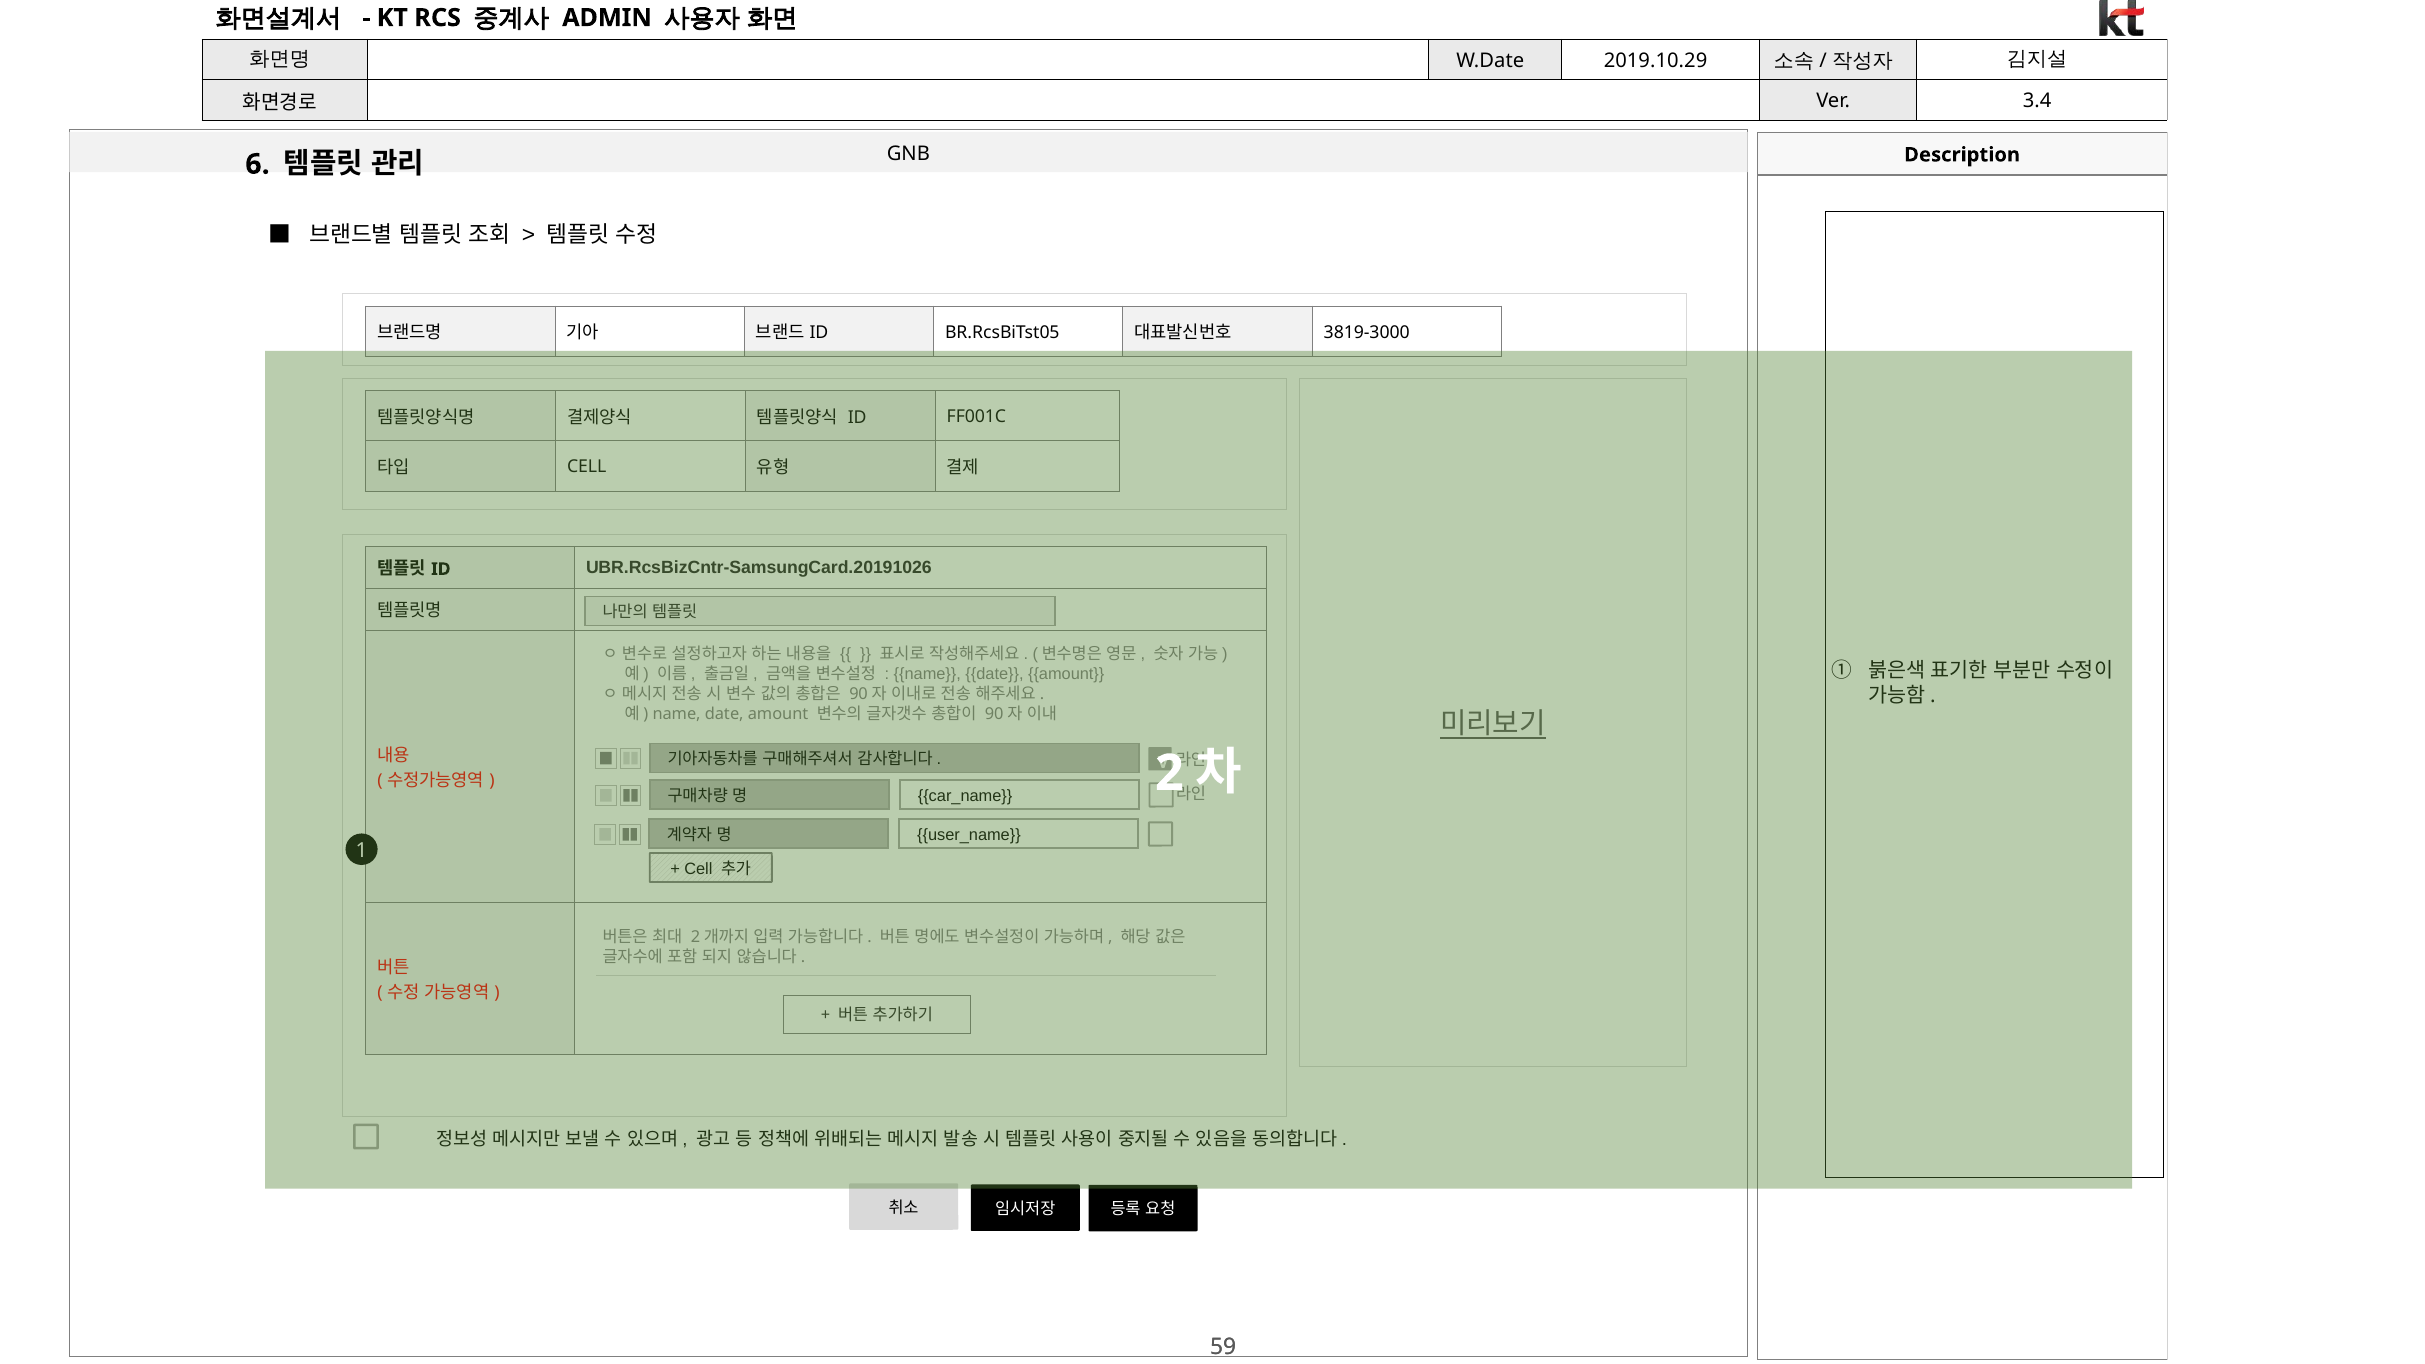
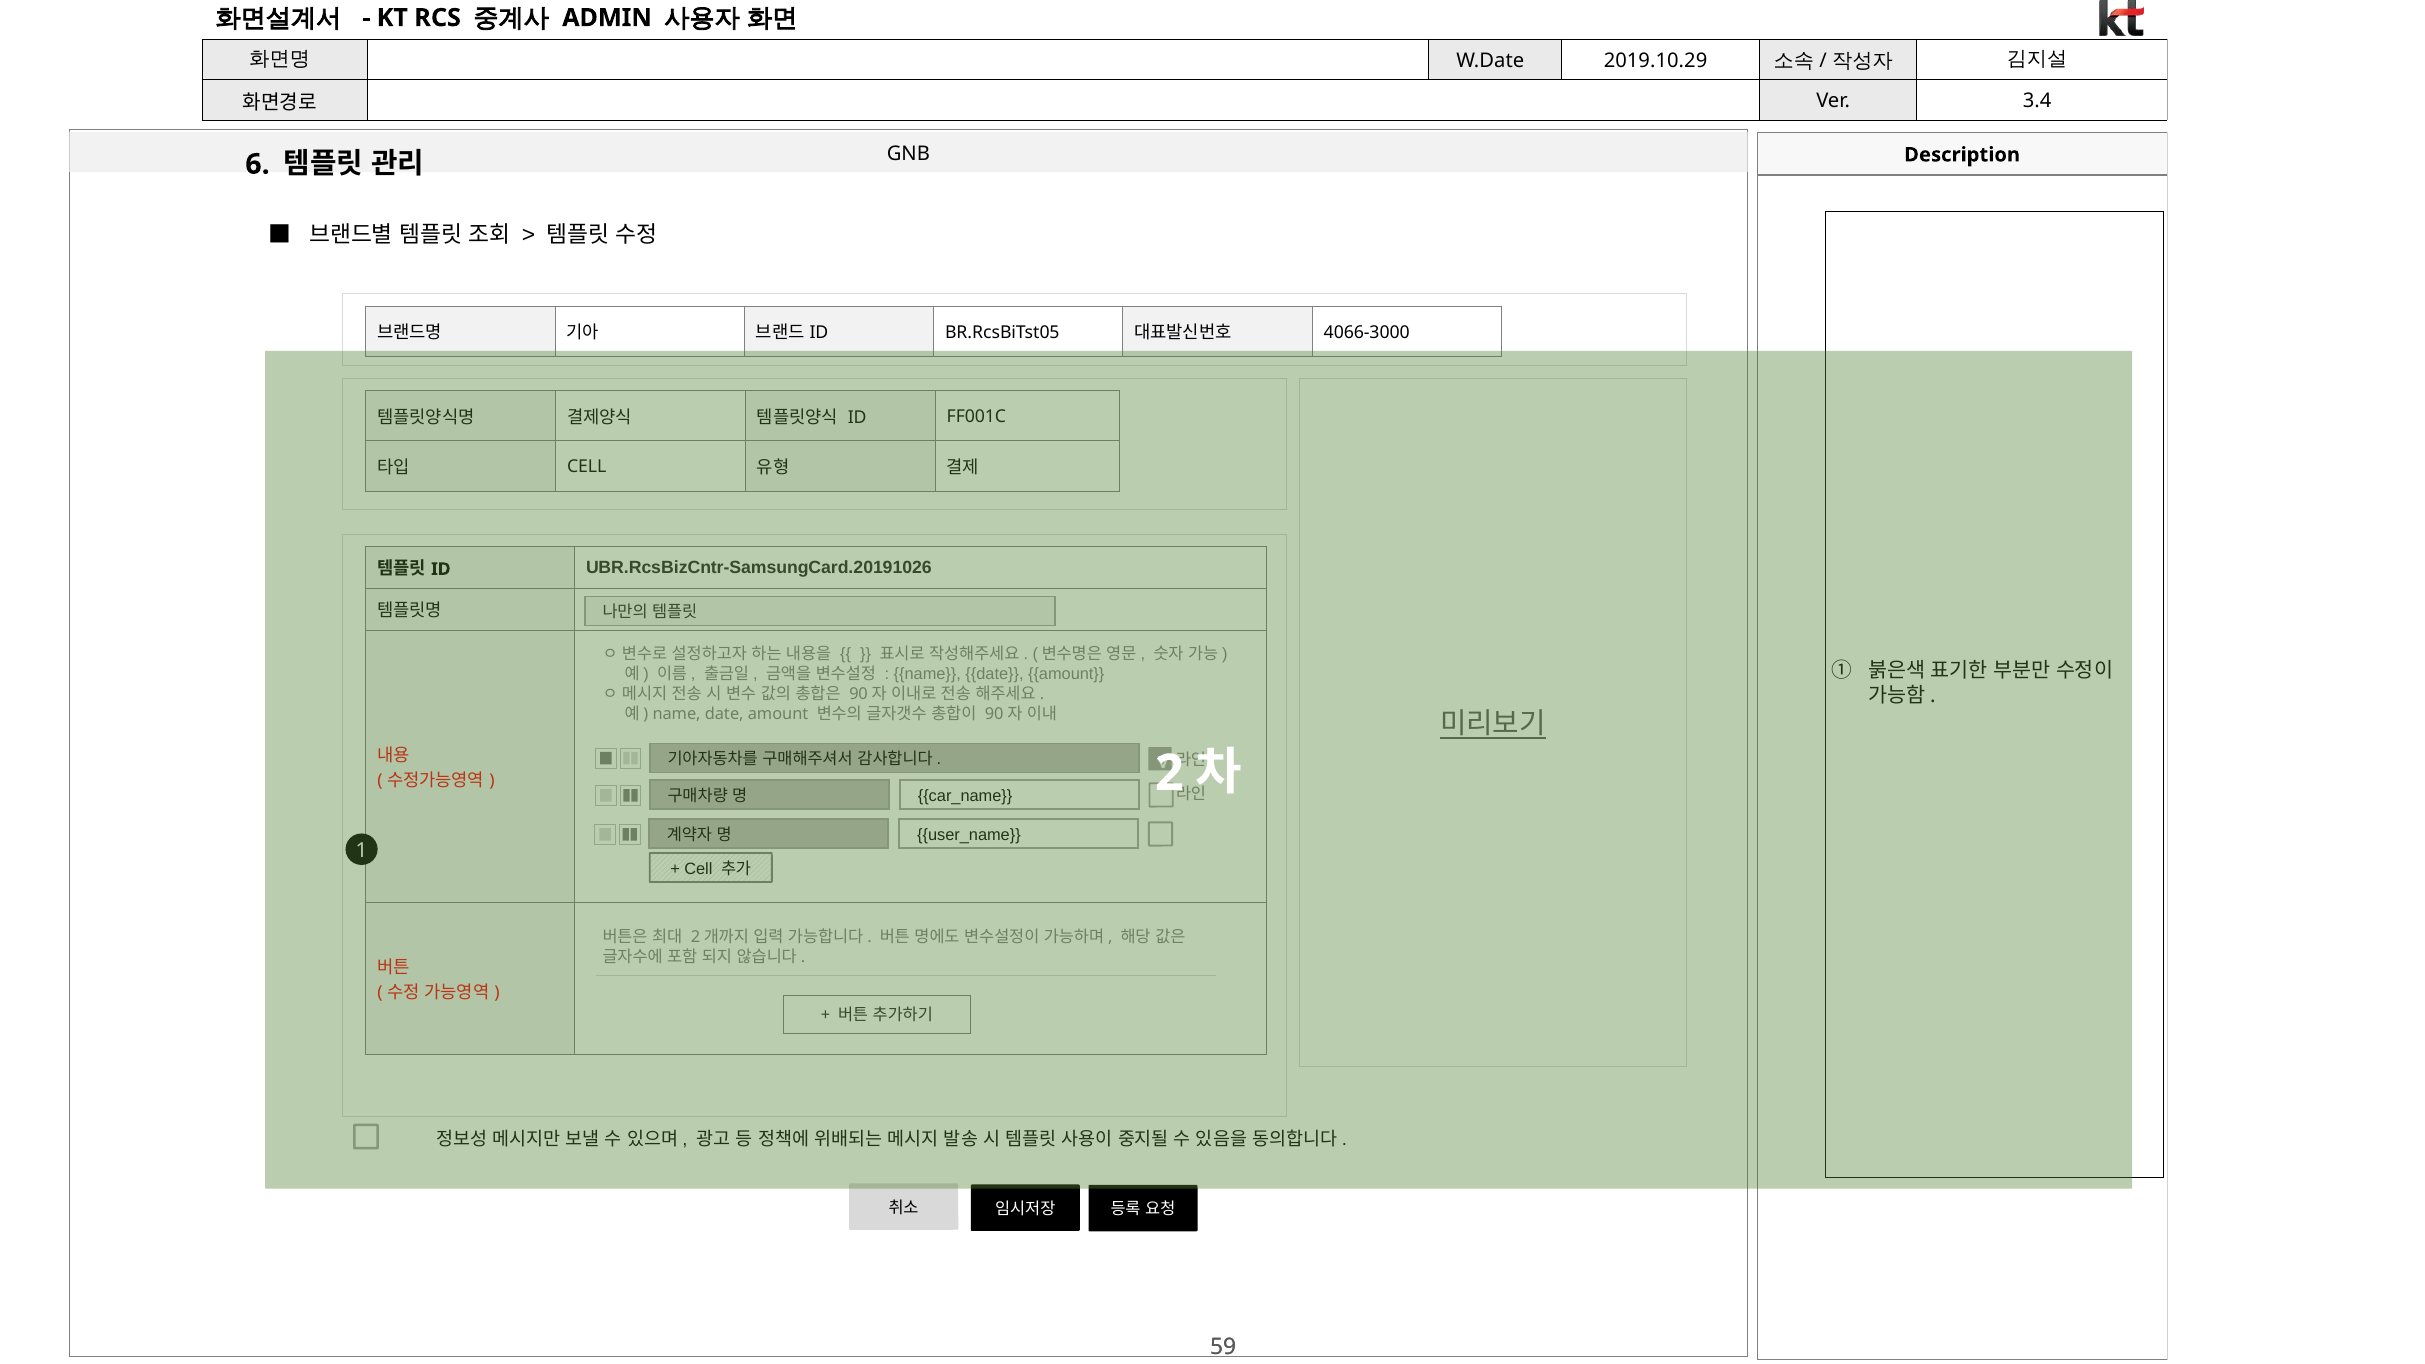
3819-3000: 3819-3000 -> 4066-3000
